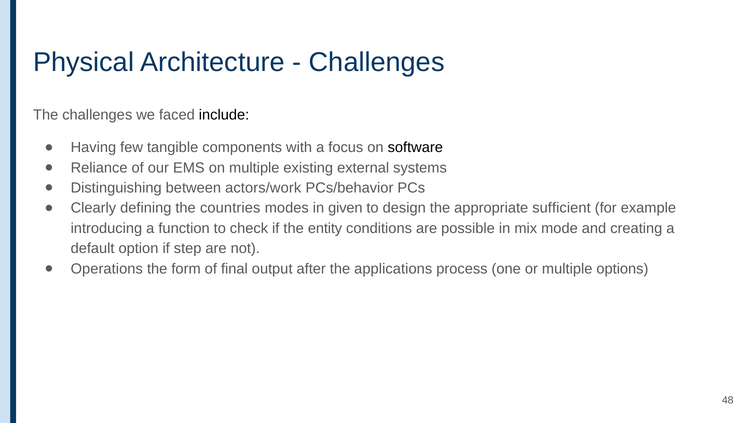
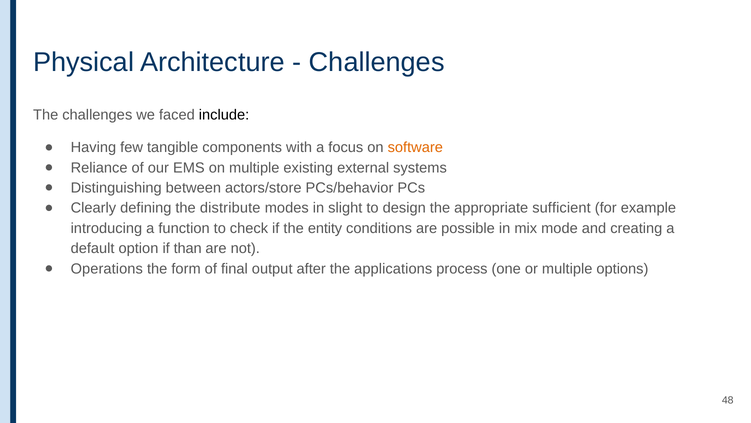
software colour: black -> orange
actors/work: actors/work -> actors/store
countries: countries -> distribute
given: given -> slight
step: step -> than
